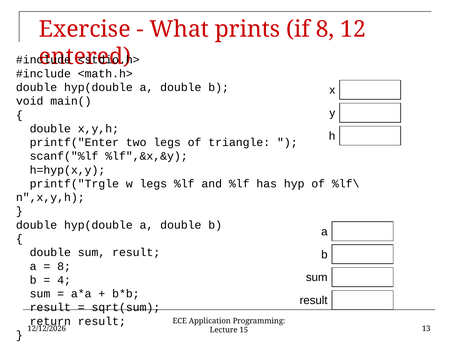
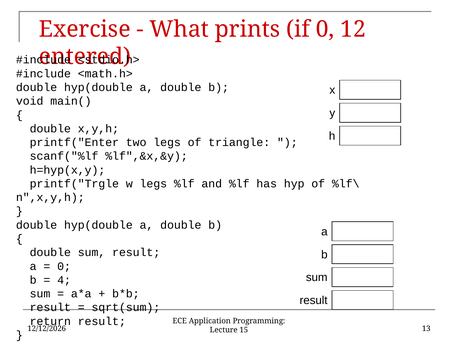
if 8: 8 -> 0
8 at (64, 266): 8 -> 0
